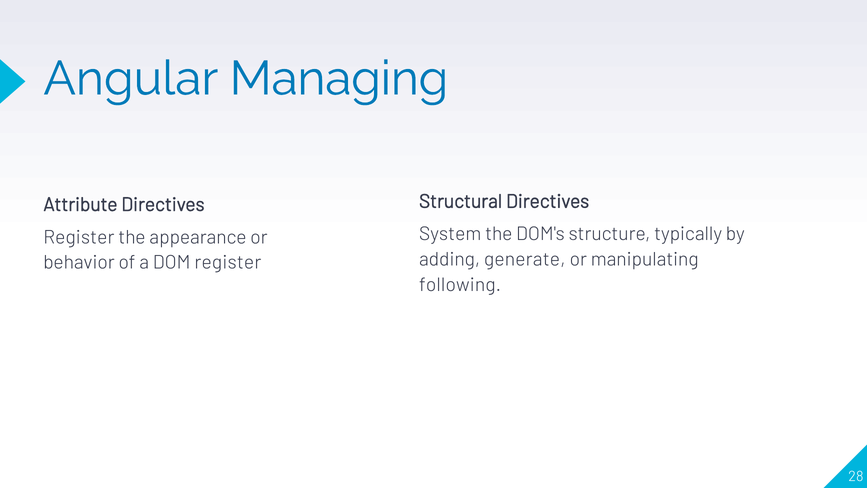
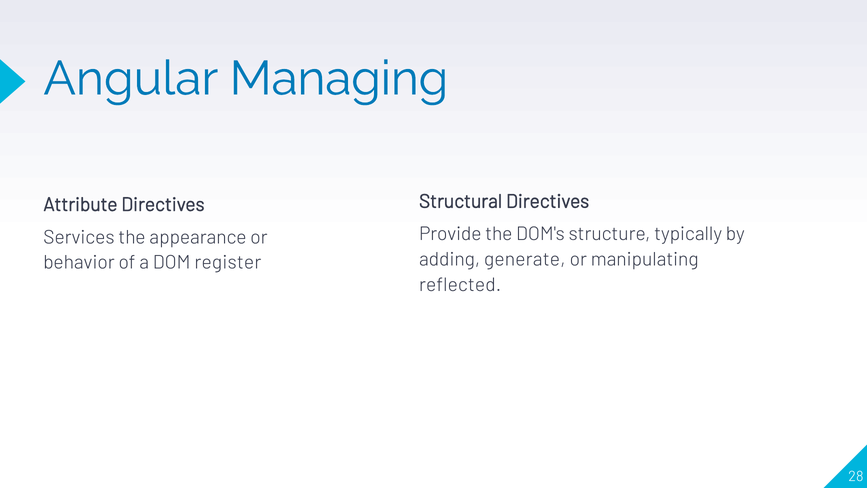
System: System -> Provide
Register at (79, 237): Register -> Services
following: following -> reflected
